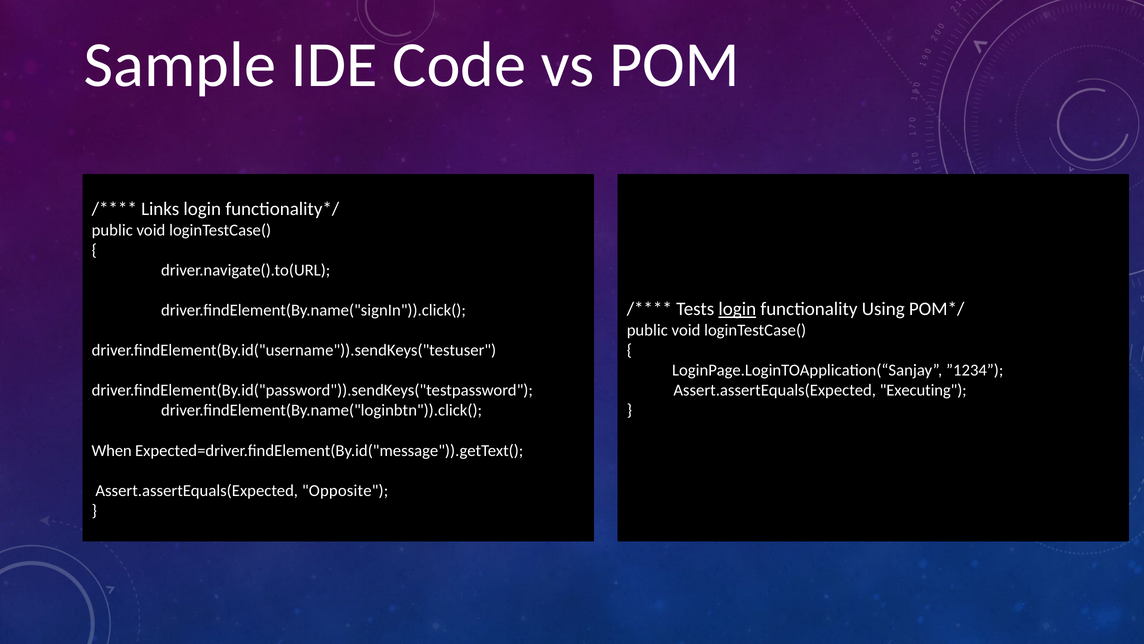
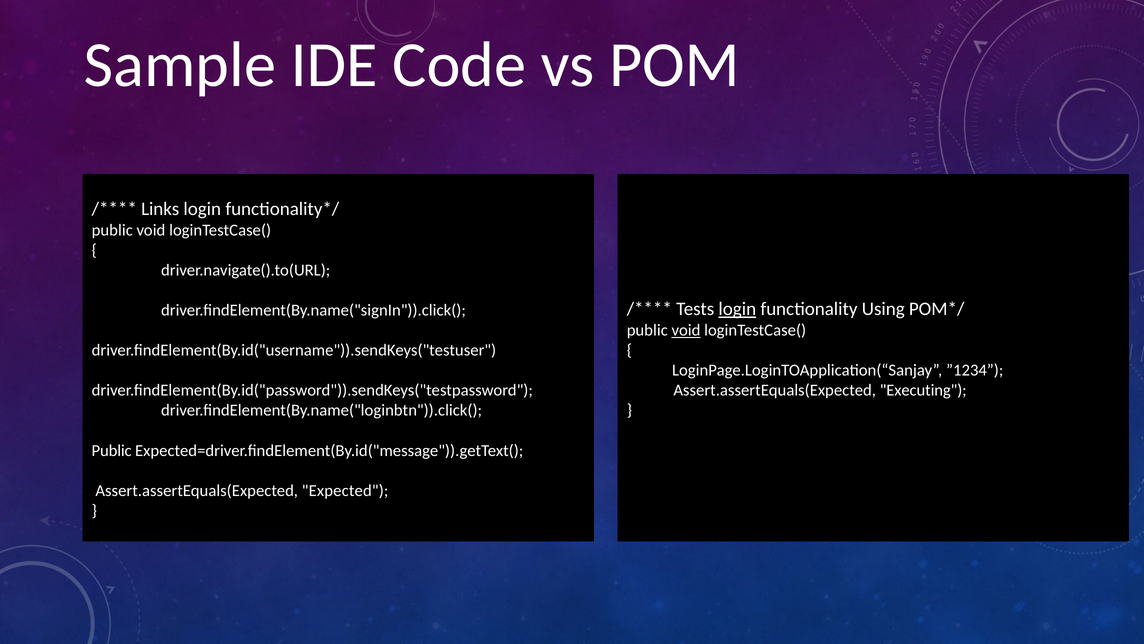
void at (686, 330) underline: none -> present
When at (112, 450): When -> Public
Opposite: Opposite -> Expected
